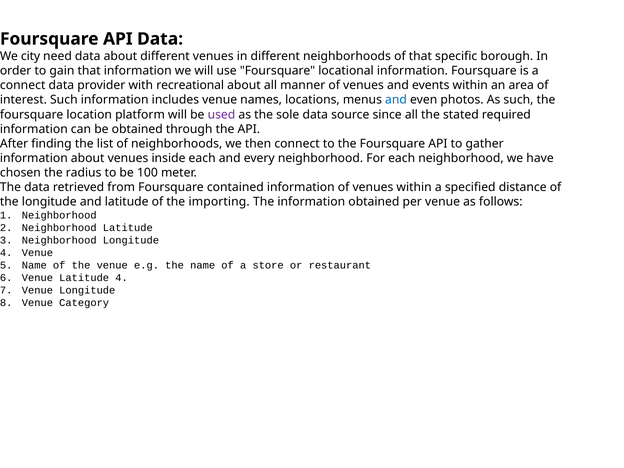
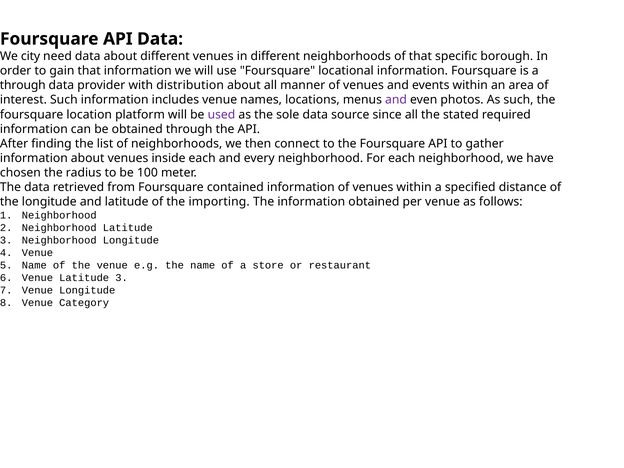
connect at (23, 85): connect -> through
recreational: recreational -> distribution
and at (396, 100) colour: blue -> purple
Venue Latitude 4: 4 -> 3
